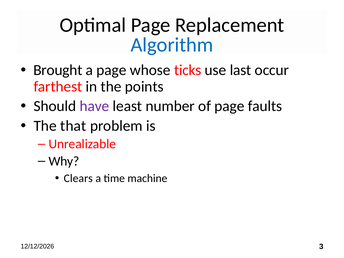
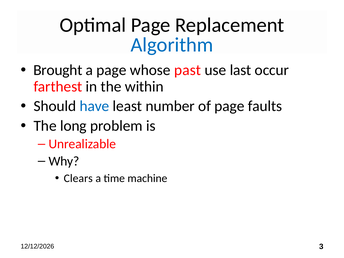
ticks: ticks -> past
points: points -> within
have colour: purple -> blue
that: that -> long
